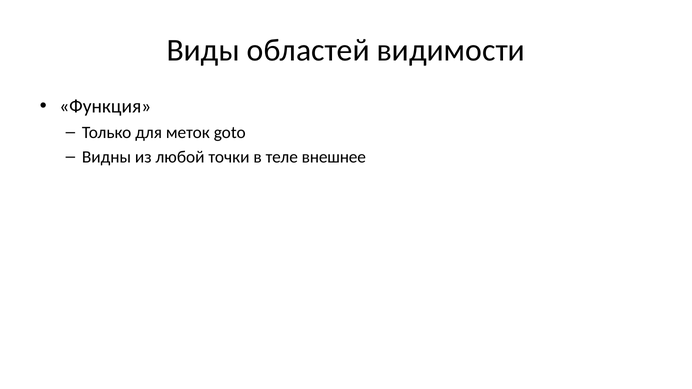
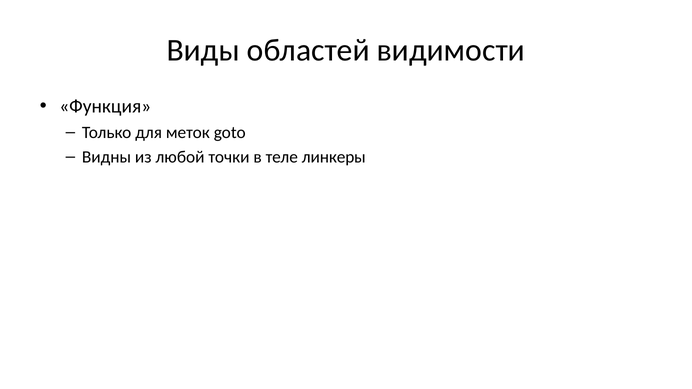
внешнее: внешнее -> линкеры
